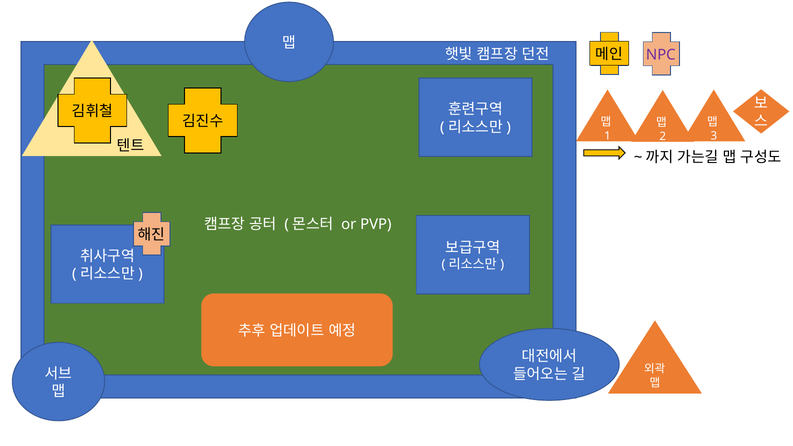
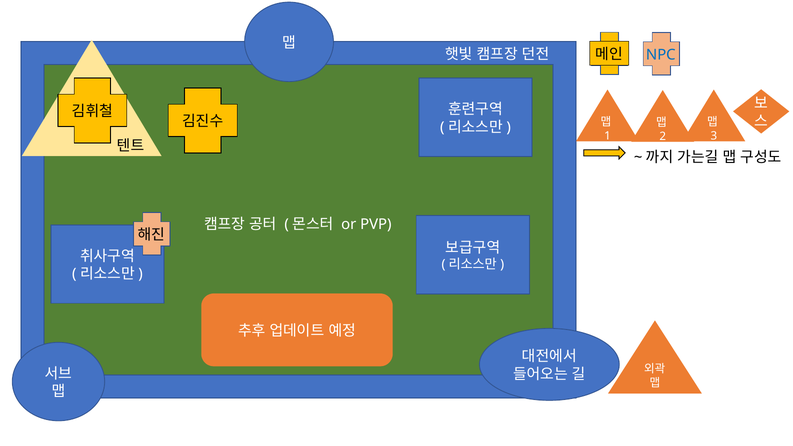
NPC colour: purple -> blue
